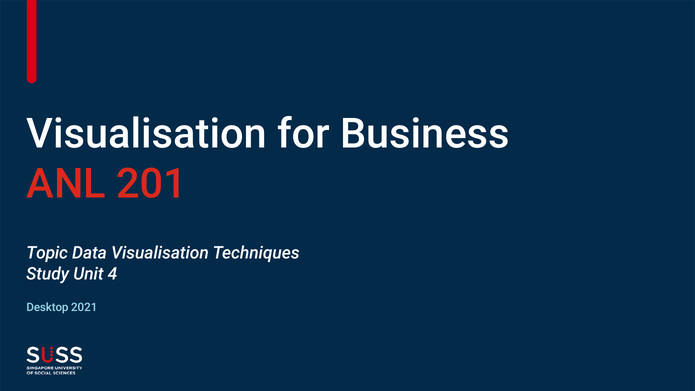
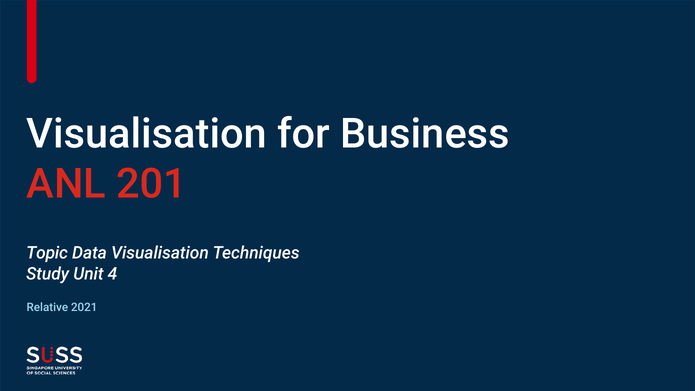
Desktop: Desktop -> Relative
